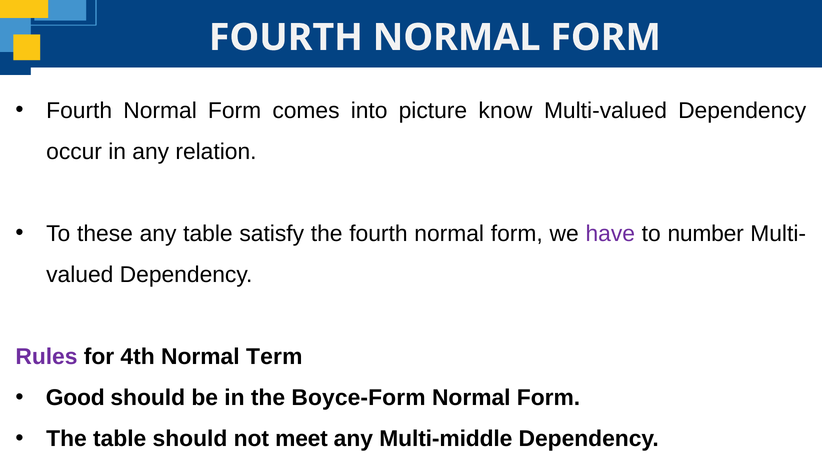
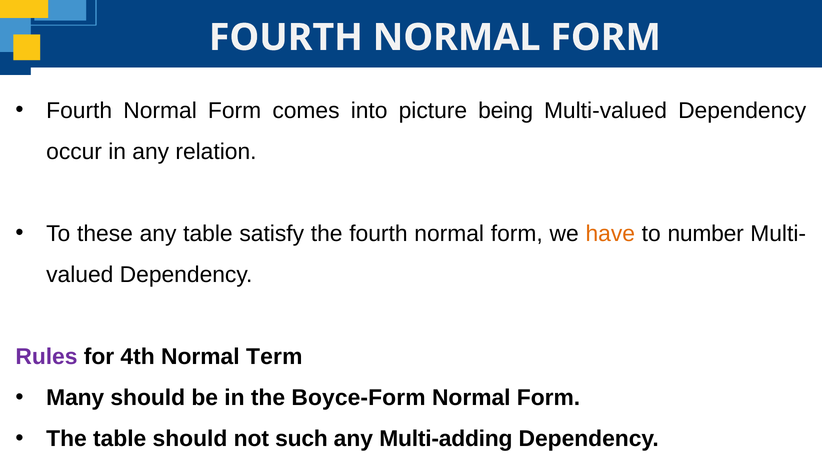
know: know -> being
have colour: purple -> orange
Good: Good -> Many
meet: meet -> such
Multi-middle: Multi-middle -> Multi-adding
